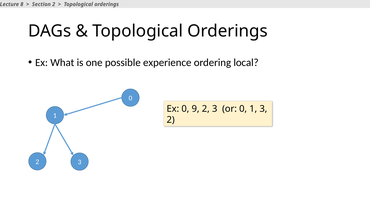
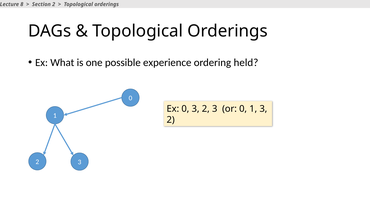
local: local -> held
0 9: 9 -> 3
